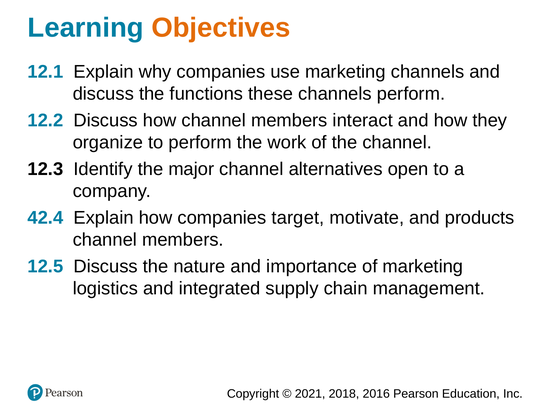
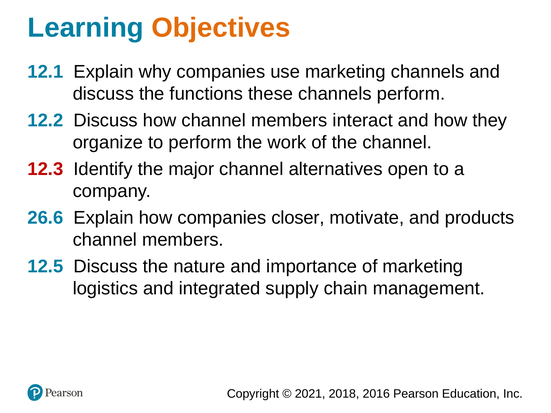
12.3 colour: black -> red
42.4: 42.4 -> 26.6
target: target -> closer
